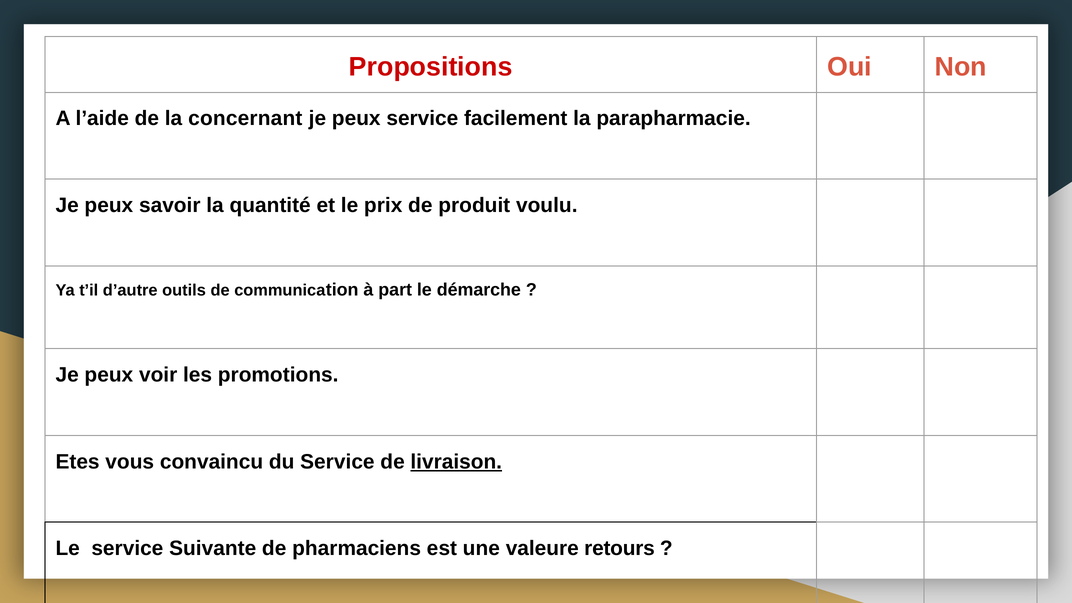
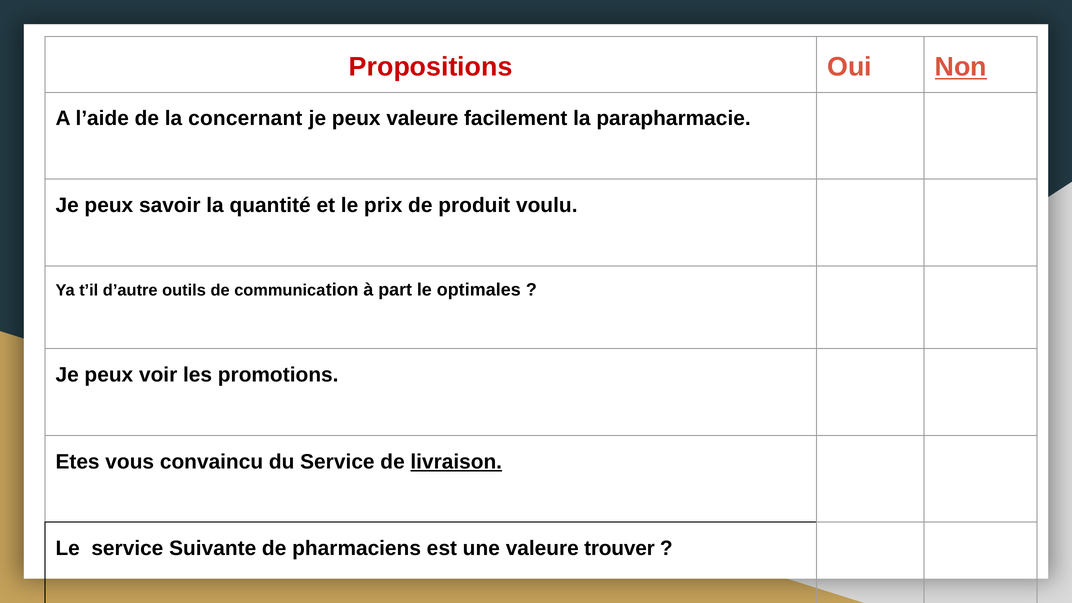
Non underline: none -> present
peux service: service -> valeure
démarche: démarche -> optimales
retours: retours -> trouver
